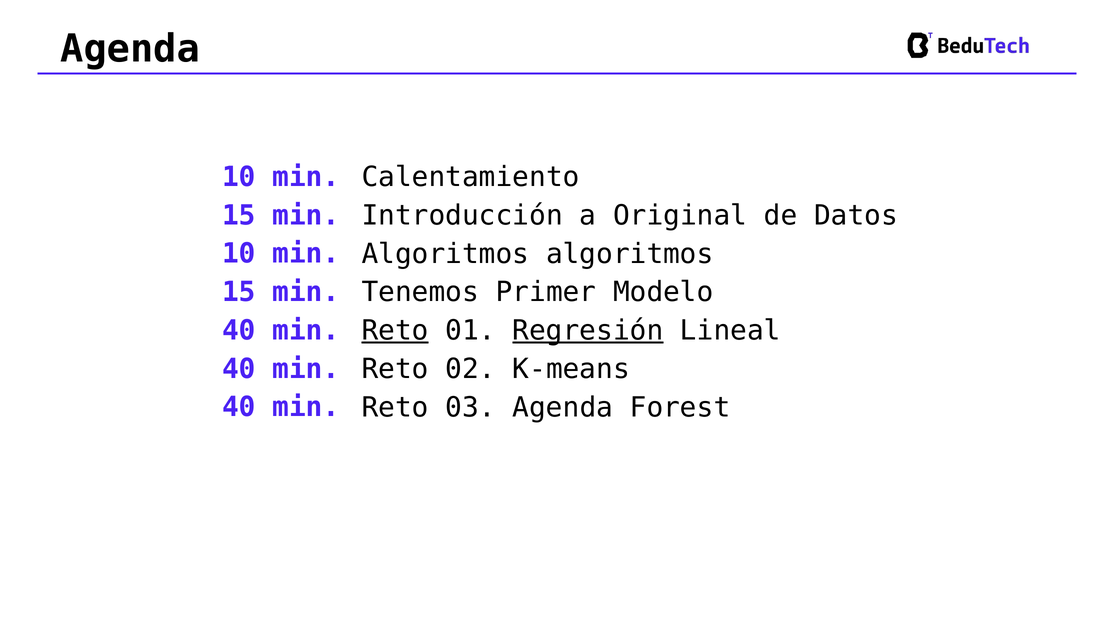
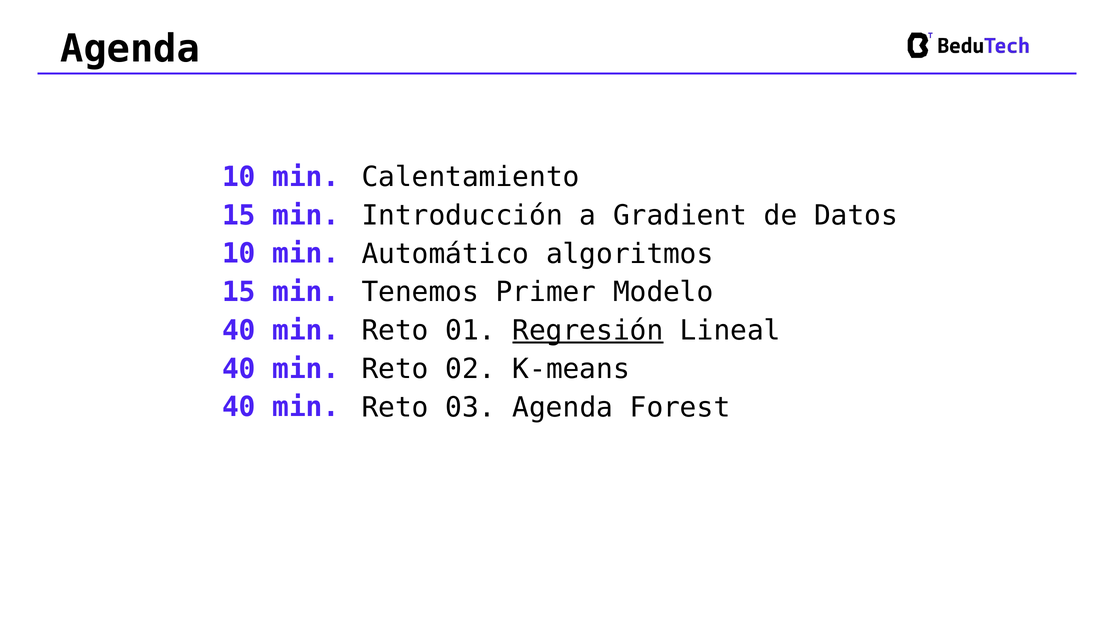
Original: Original -> Gradient
Algoritmos at (445, 254): Algoritmos -> Automático
Reto at (395, 331) underline: present -> none
